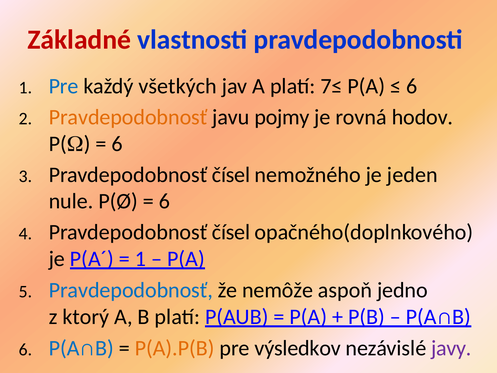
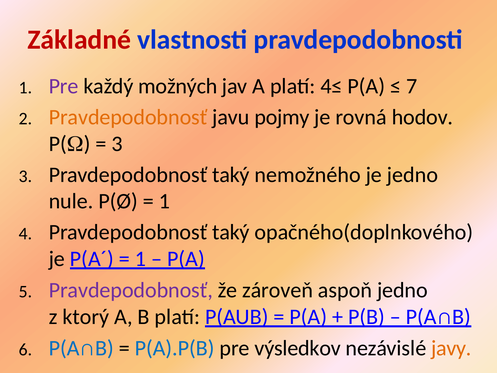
Pre at (64, 86) colour: blue -> purple
všetkých: všetkých -> možných
7≤: 7≤ -> 4≤
6 at (412, 86): 6 -> 7
6 at (117, 144): 6 -> 3
čísel at (231, 175): čísel -> taký
je jeden: jeden -> jedno
6 at (164, 201): 6 -> 1
čísel at (231, 232): čísel -> taký
Pravdepodobnosť at (131, 290) colour: blue -> purple
nemôže: nemôže -> zároveň
P(A).P(B colour: orange -> blue
javy colour: purple -> orange
